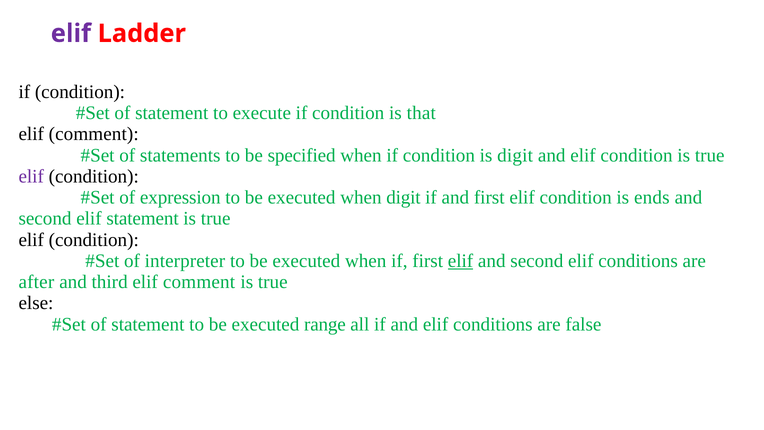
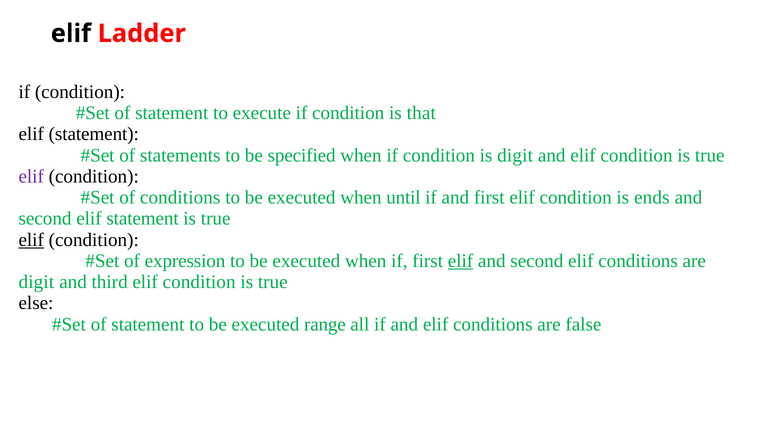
elif at (71, 33) colour: purple -> black
comment at (94, 134): comment -> statement
of expression: expression -> conditions
when digit: digit -> until
elif at (31, 240) underline: none -> present
interpreter: interpreter -> expression
after at (36, 282): after -> digit
third elif comment: comment -> condition
